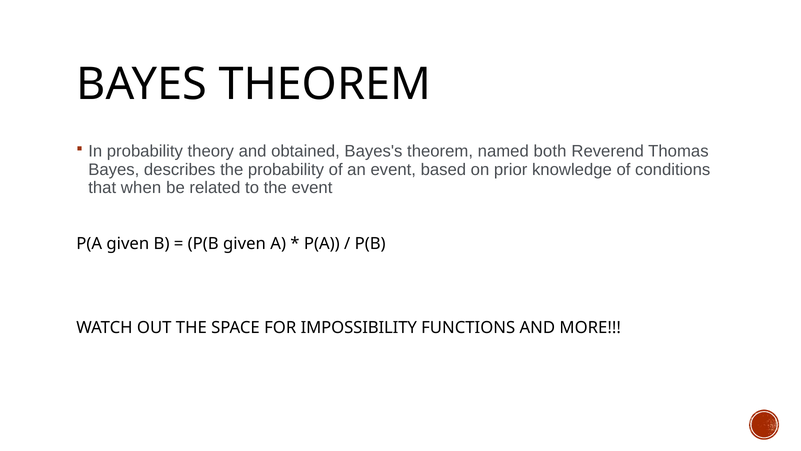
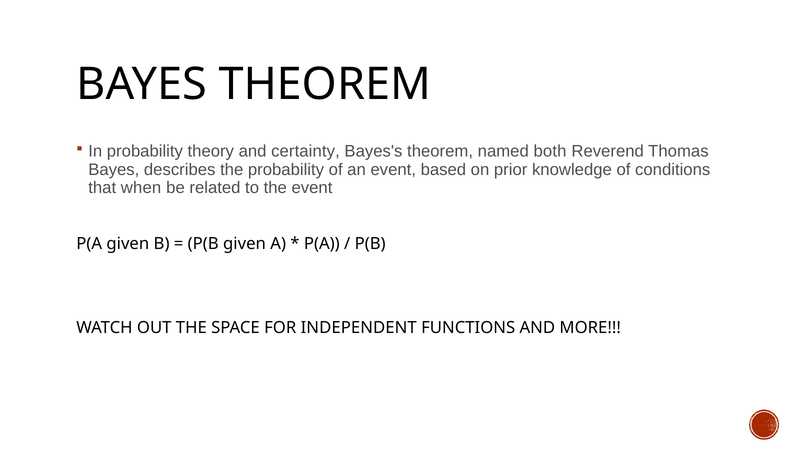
obtained: obtained -> certainty
IMPOSSIBILITY: IMPOSSIBILITY -> INDEPENDENT
